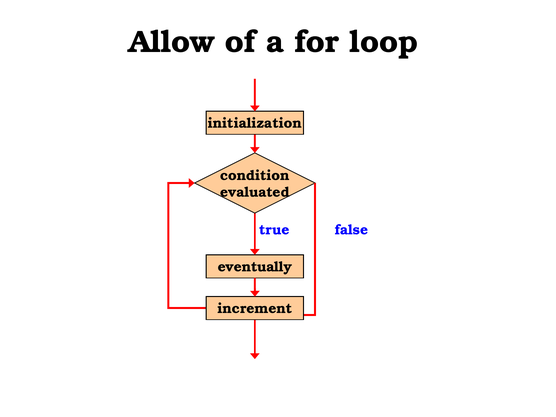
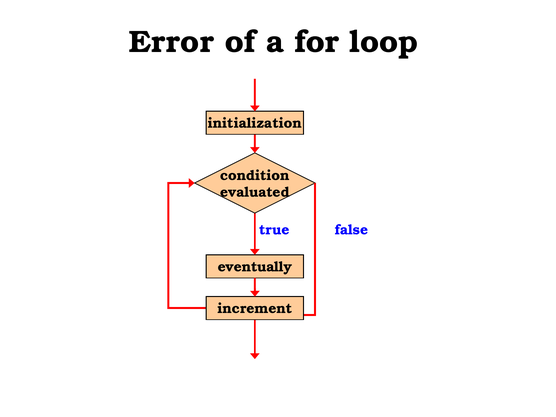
Allow: Allow -> Error
